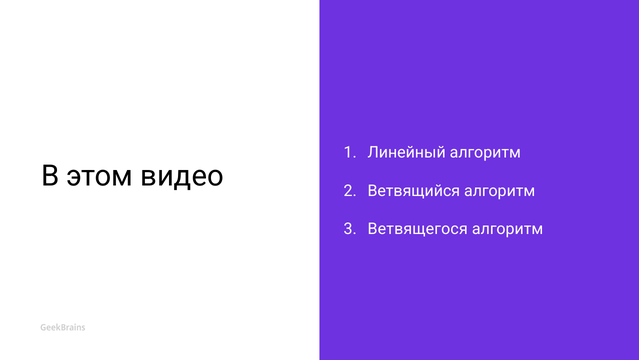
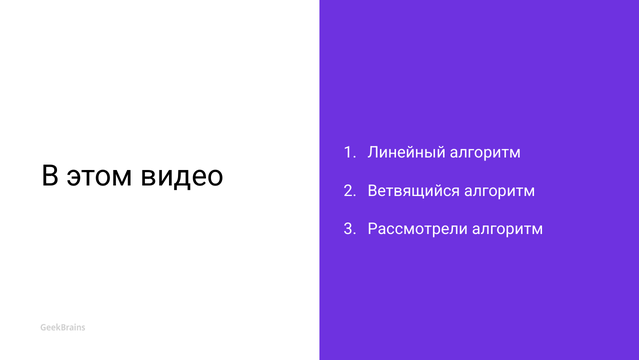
Ветвящегося: Ветвящегося -> Рассмотрели
